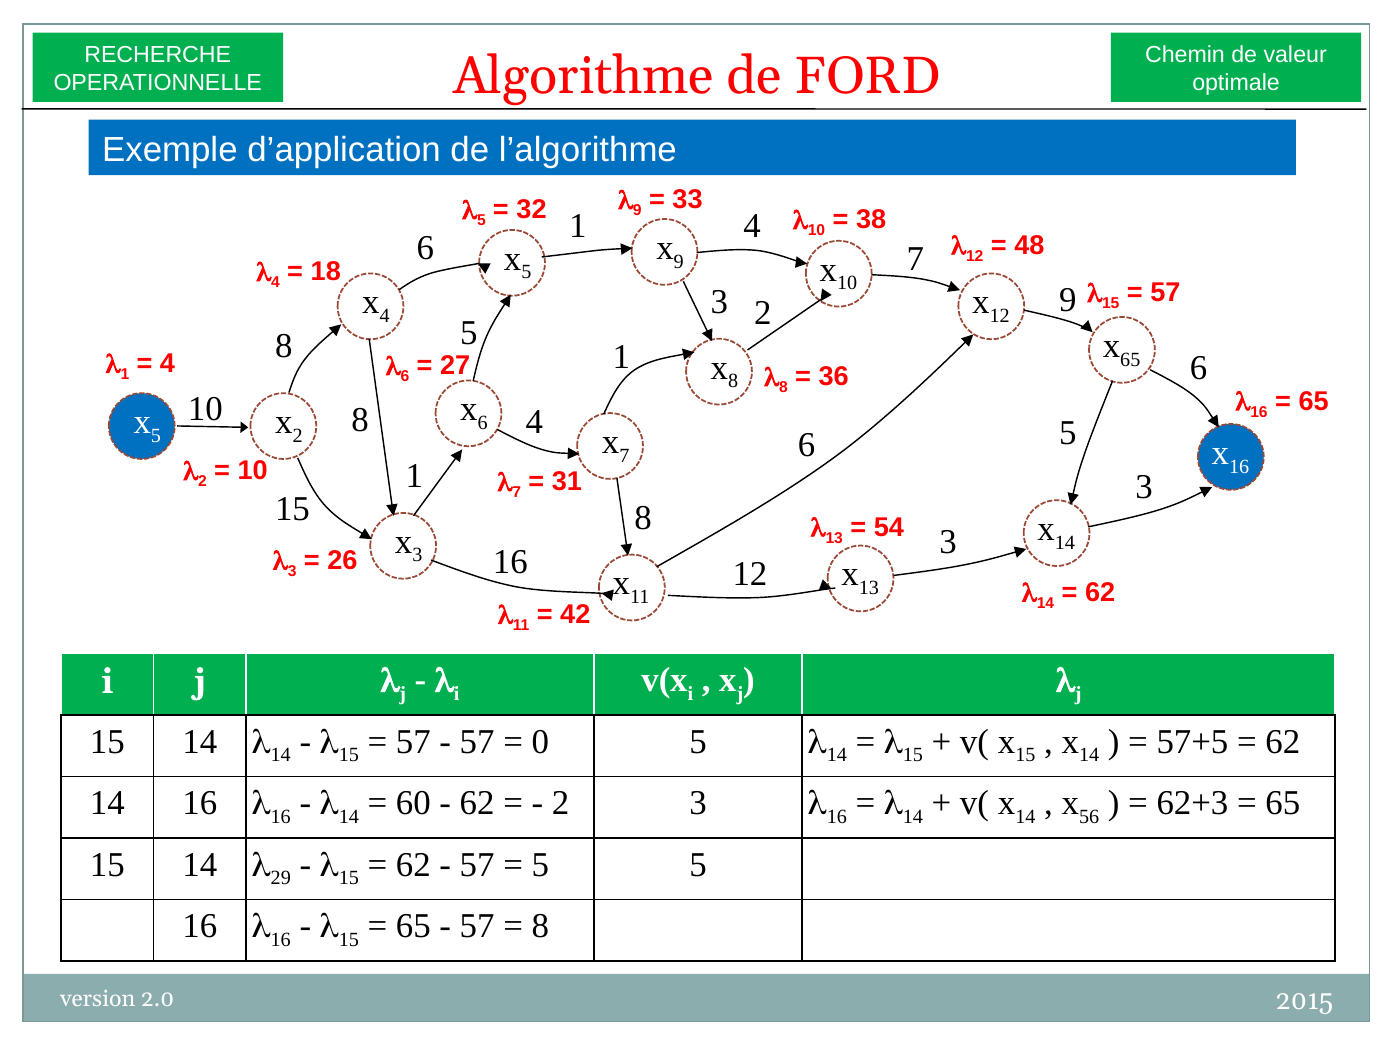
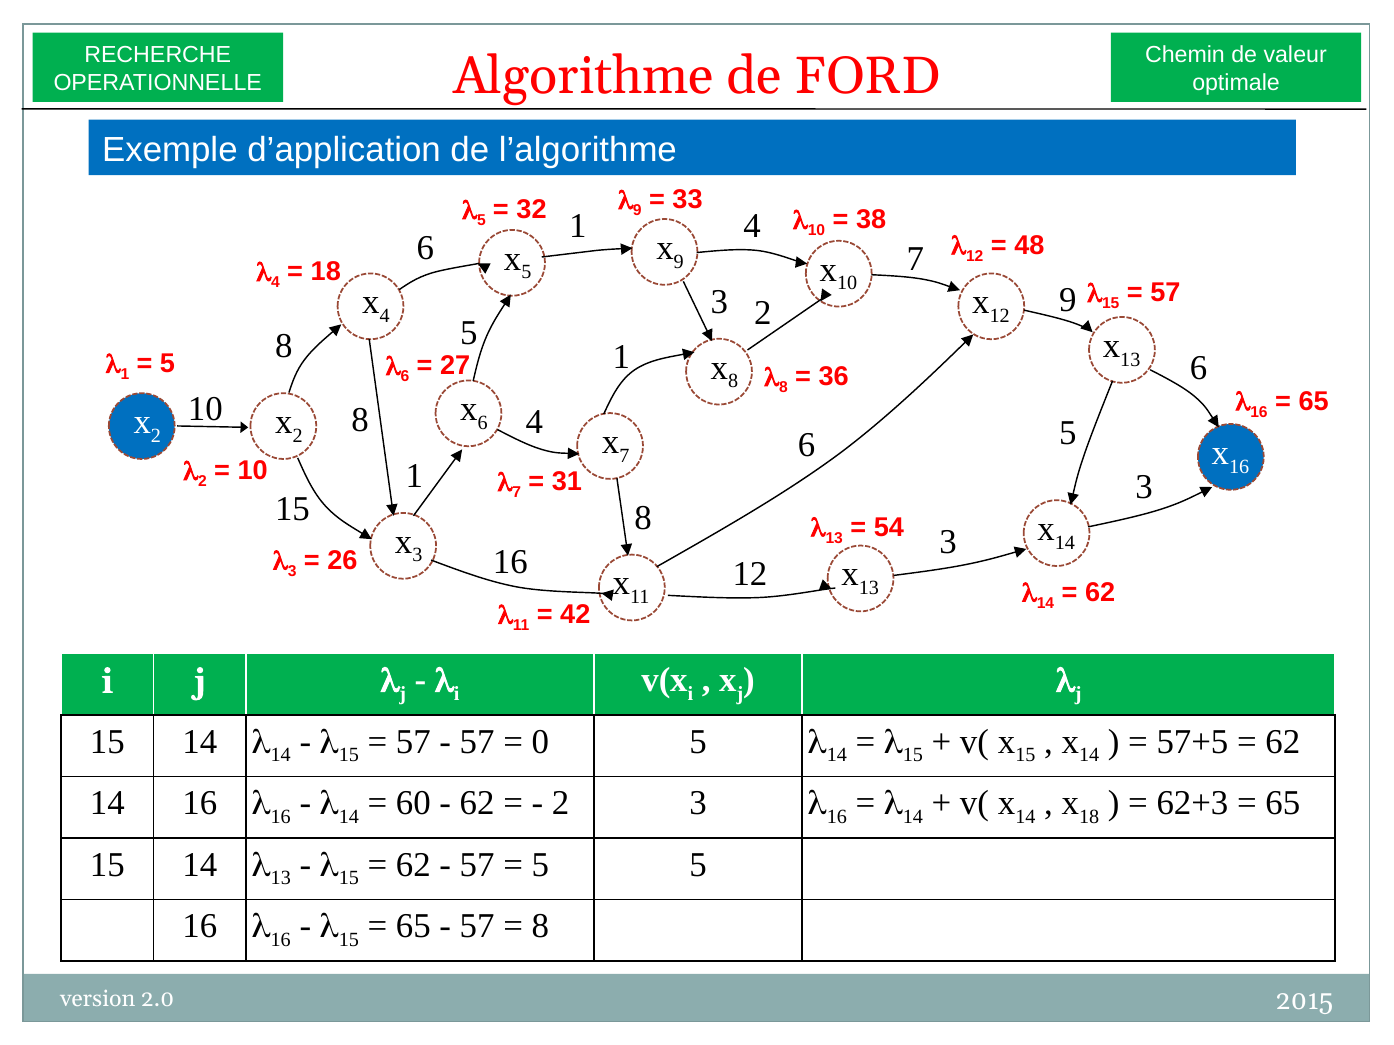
65 at (1130, 360): 65 -> 13
4 at (168, 364): 4 -> 5
5 at (156, 436): 5 -> 2
56 at (1089, 817): 56 -> 18
29 at (281, 879): 29 -> 13
